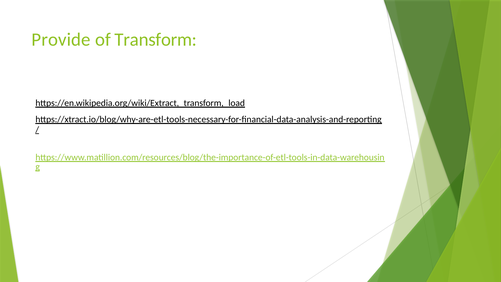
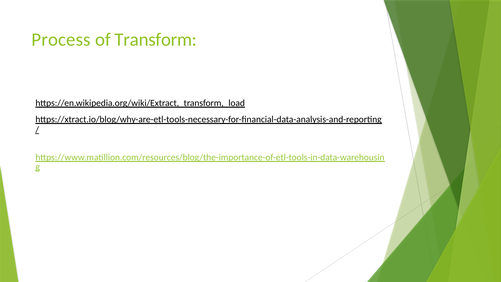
Provide: Provide -> Process
